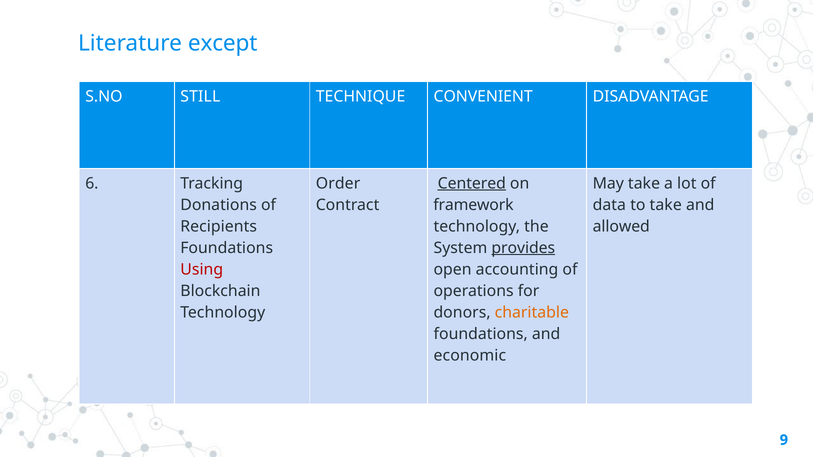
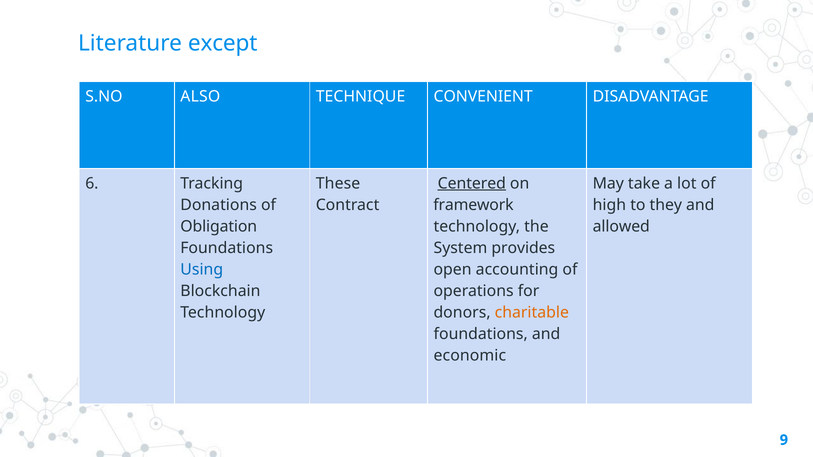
STILL: STILL -> ALSO
Order: Order -> These
data: data -> high
to take: take -> they
Recipients: Recipients -> Obligation
provides underline: present -> none
Using colour: red -> blue
